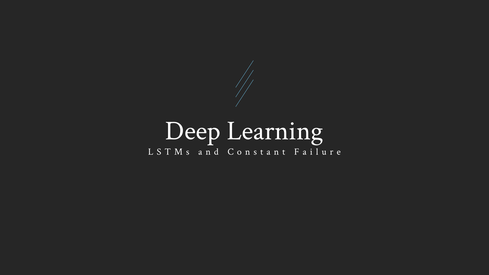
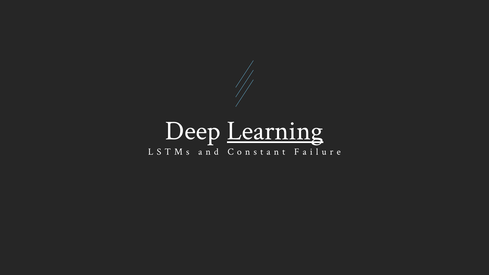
Learning underline: none -> present
